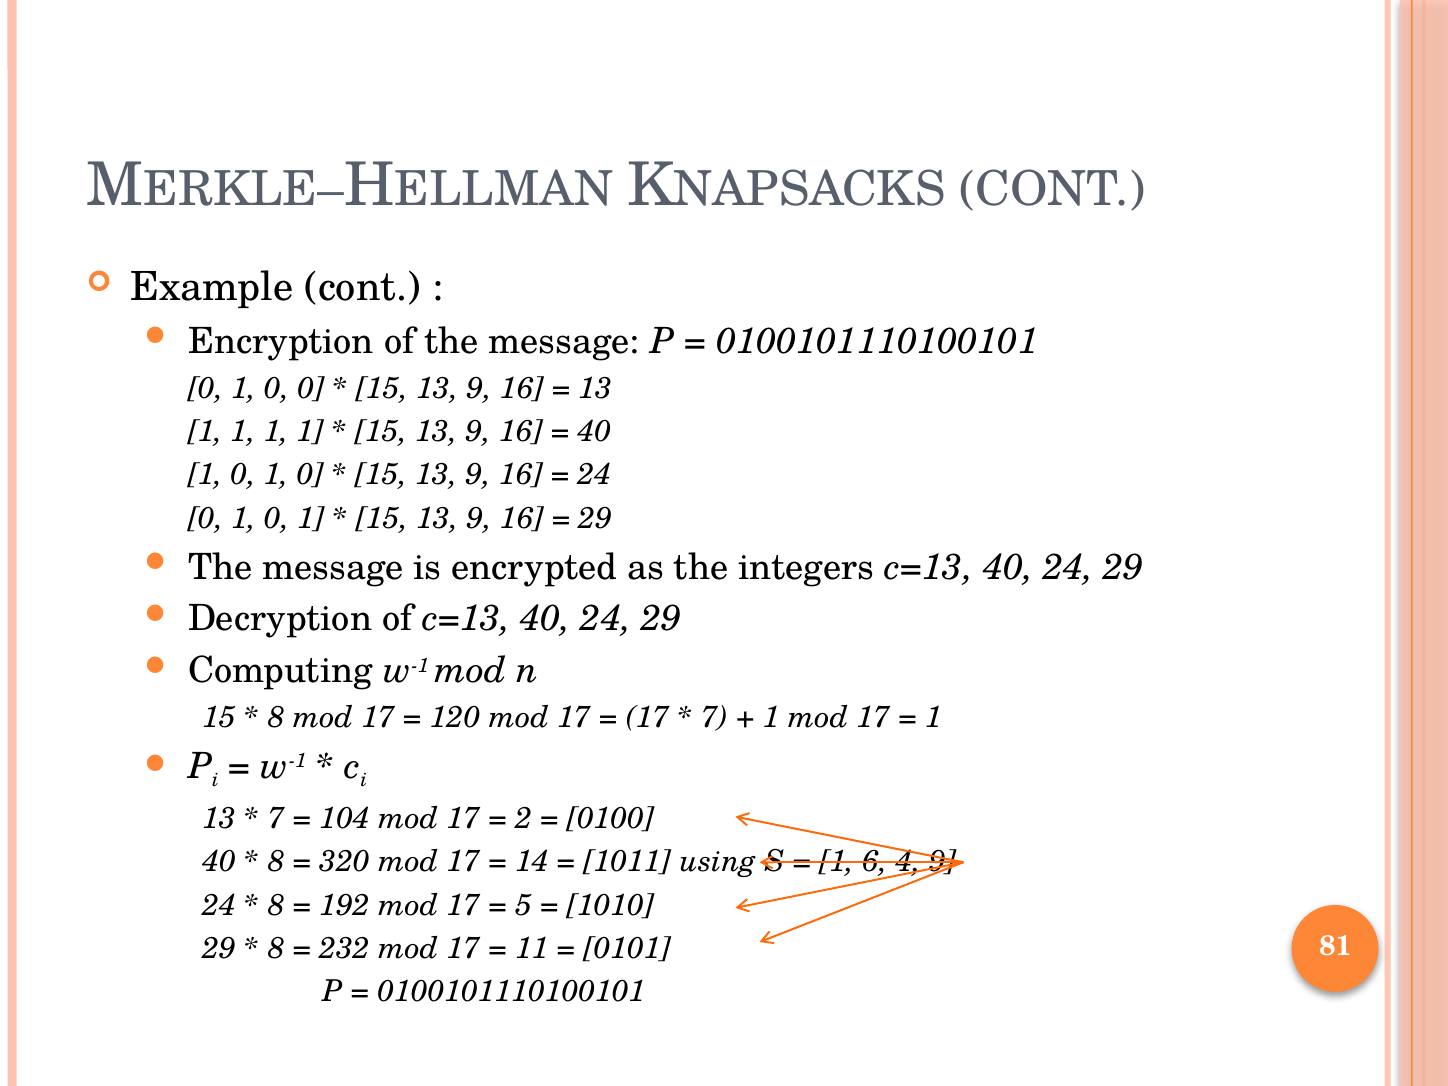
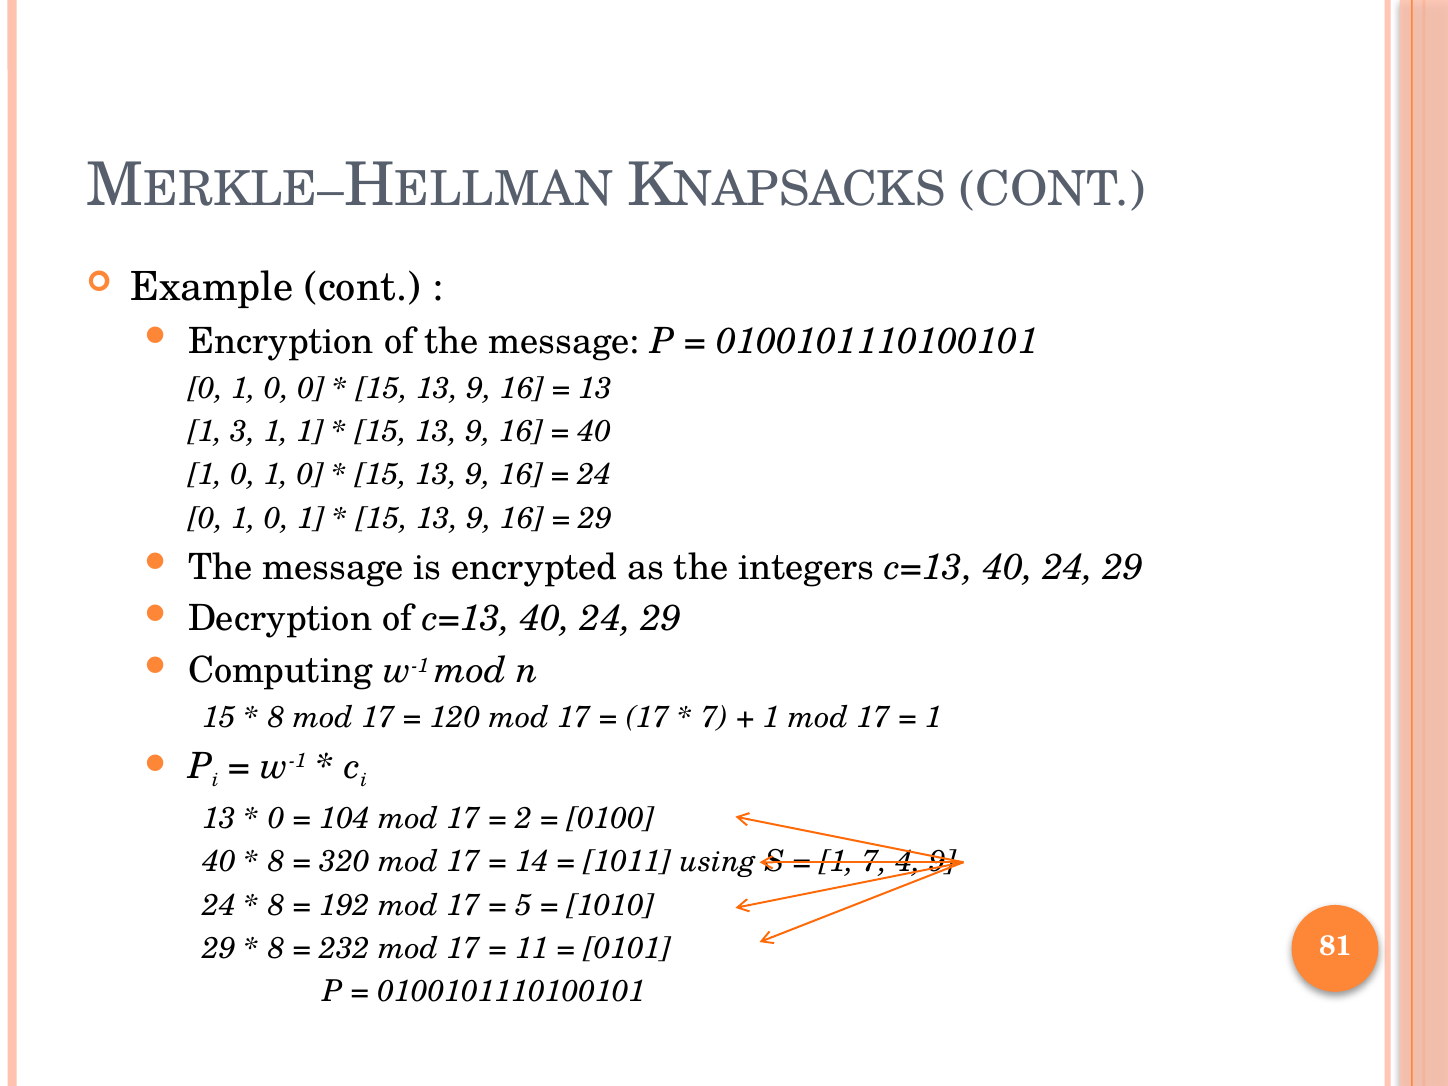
1 at (243, 432): 1 -> 3
7 at (276, 818): 7 -> 0
1 6: 6 -> 7
